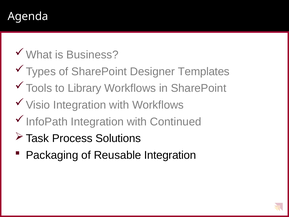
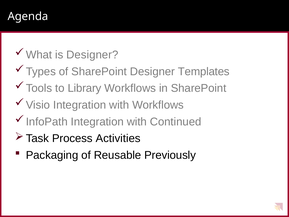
is Business: Business -> Designer
Solutions: Solutions -> Activities
Reusable Integration: Integration -> Previously
